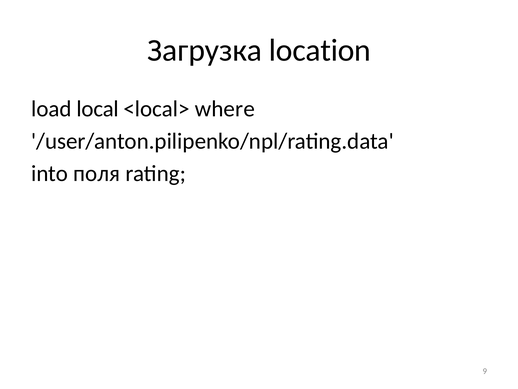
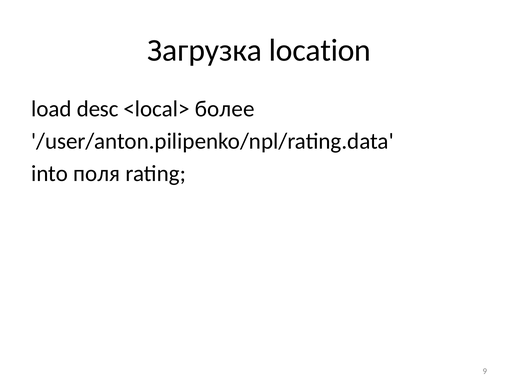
local: local -> desc
where: where -> более
